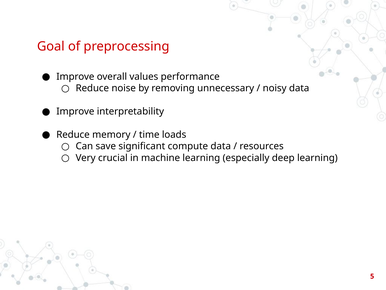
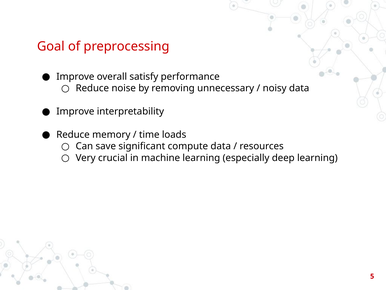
values: values -> satisfy
